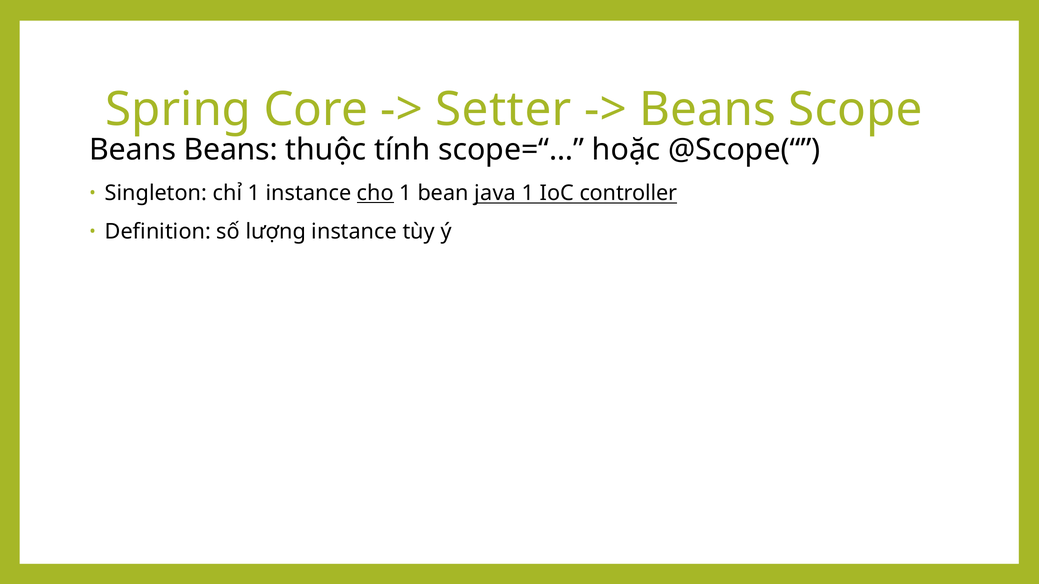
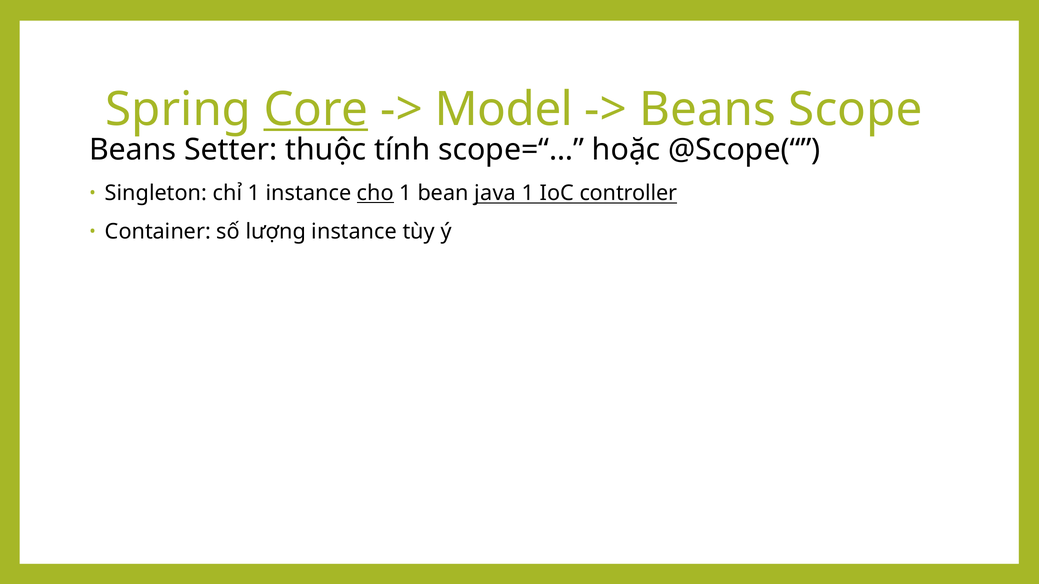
Core underline: none -> present
Setter: Setter -> Model
Beans Beans: Beans -> Setter
Definition: Definition -> Container
